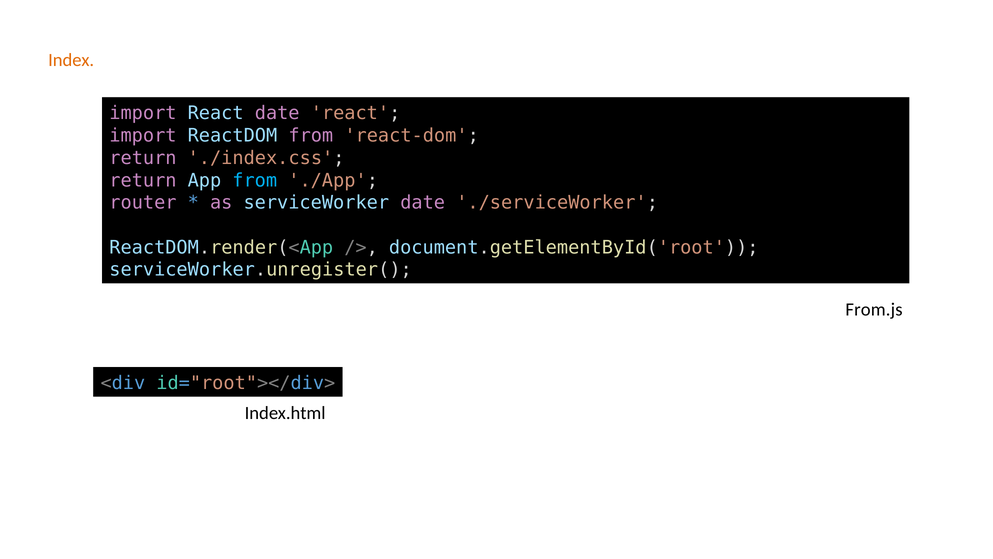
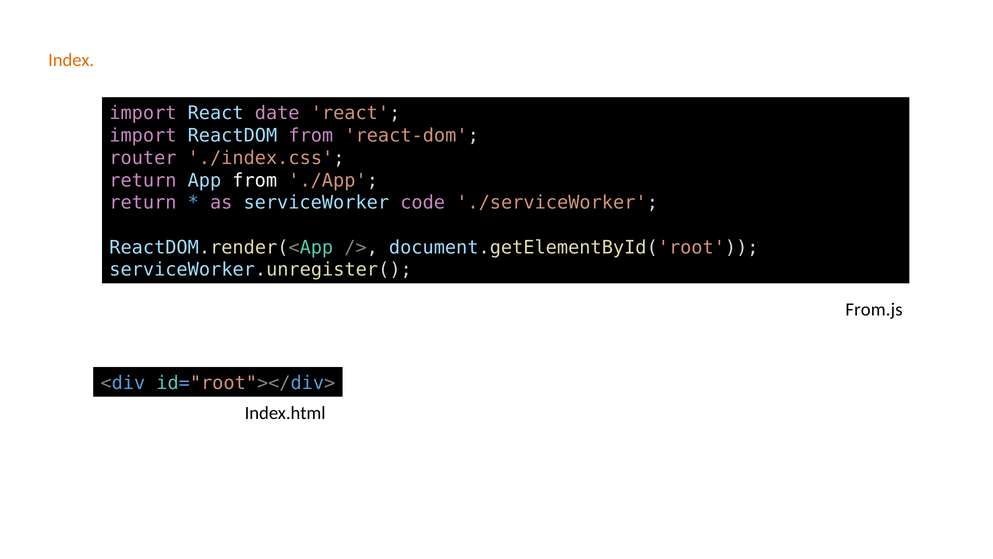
return at (143, 158): return -> router
from at (255, 180) colour: light blue -> white
router at (143, 203): router -> return
serviceWorker date: date -> code
